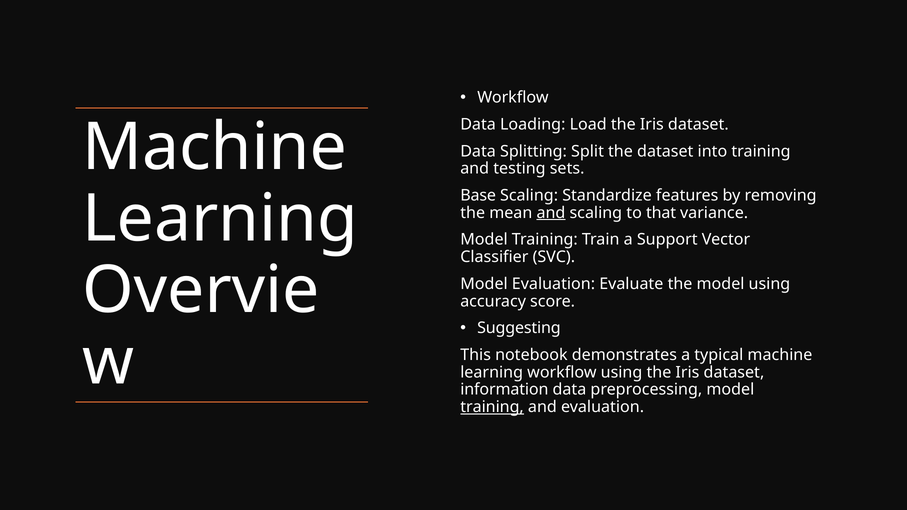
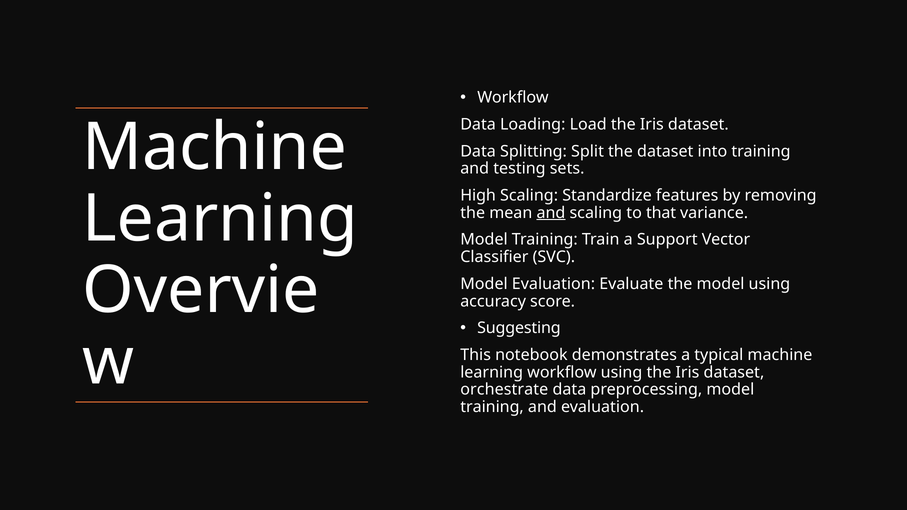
Base: Base -> High
information: information -> orchestrate
training at (492, 407) underline: present -> none
